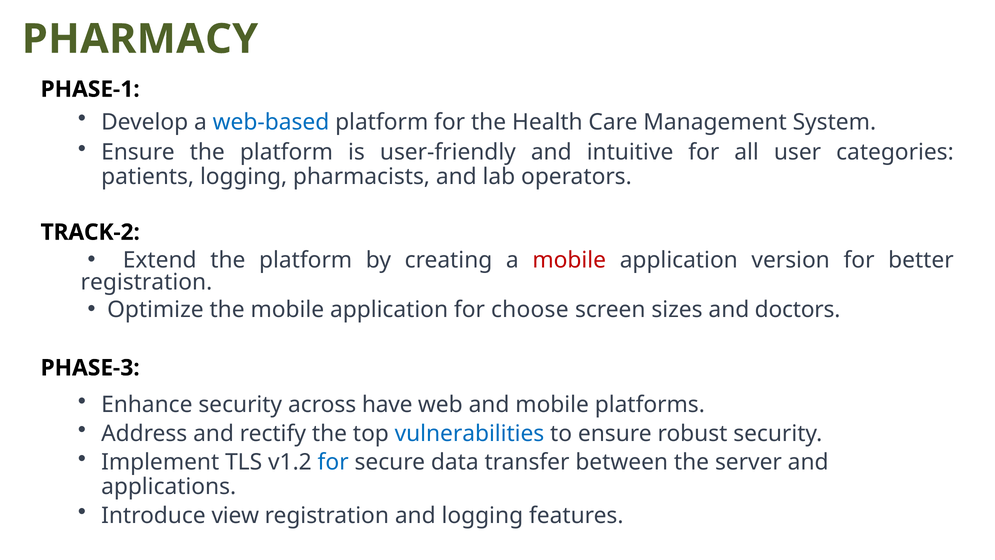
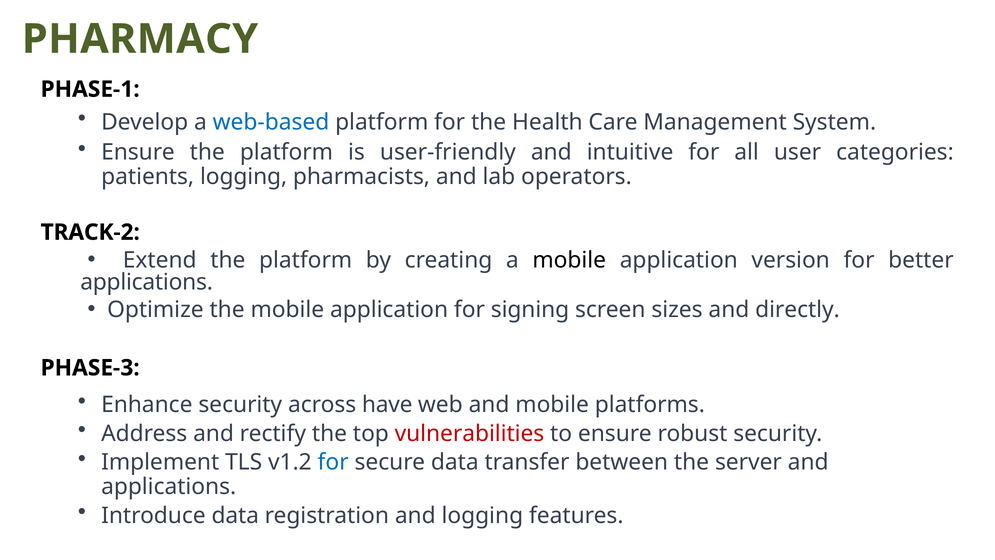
mobile at (569, 260) colour: red -> black
registration at (146, 282): registration -> applications
choose: choose -> signing
doctors: doctors -> directly
vulnerabilities colour: blue -> red
Introduce view: view -> data
